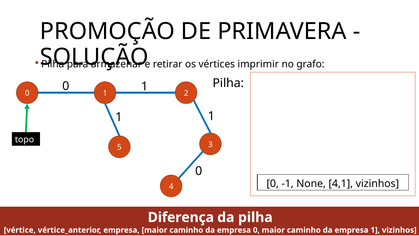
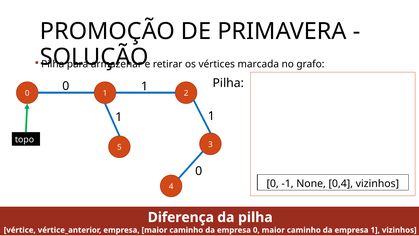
imprimir: imprimir -> marcada
4,1: 4,1 -> 0,4
